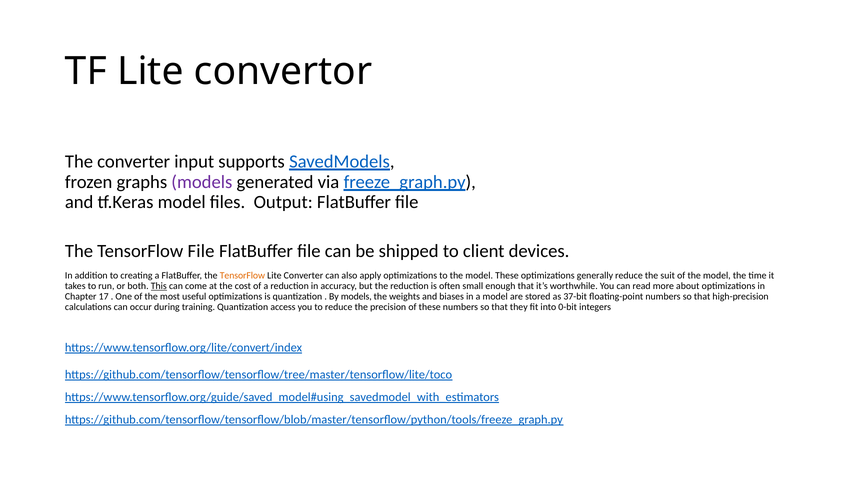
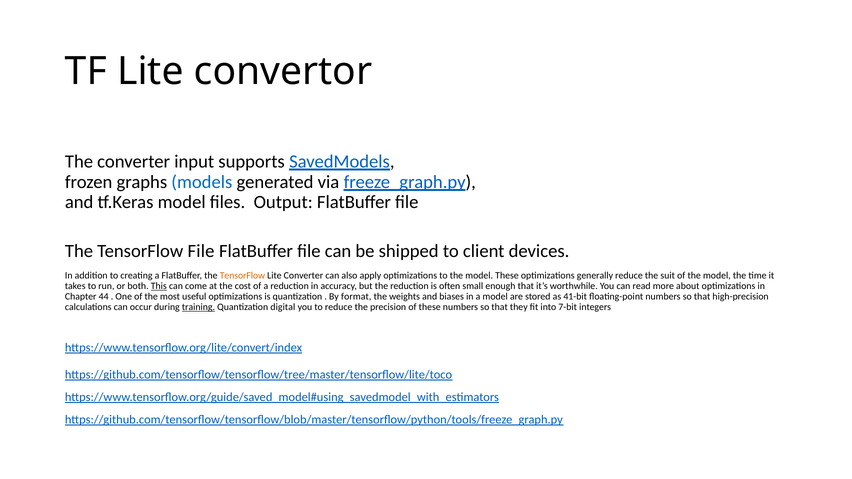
models at (202, 182) colour: purple -> blue
17: 17 -> 44
By models: models -> format
37-bit: 37-bit -> 41-bit
training underline: none -> present
access: access -> digital
0-bit: 0-bit -> 7-bit
